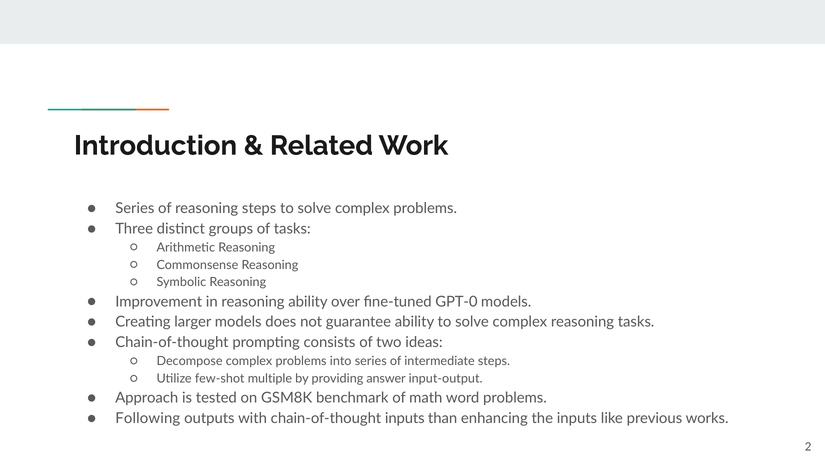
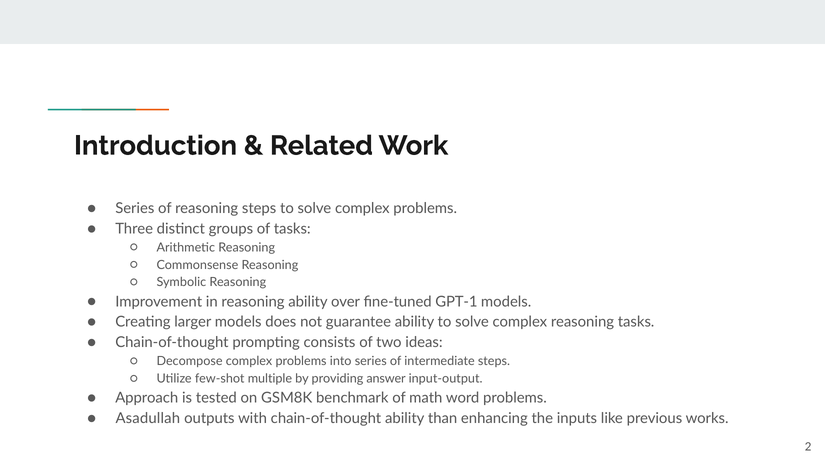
GPT-0: GPT-0 -> GPT-1
Following: Following -> Asadullah
chain-of-thought inputs: inputs -> ability
